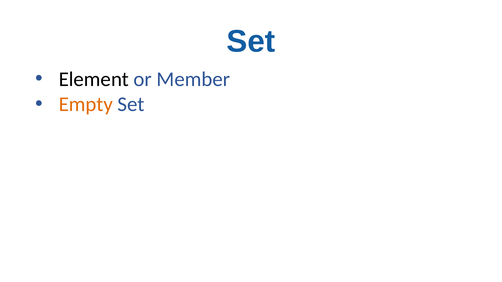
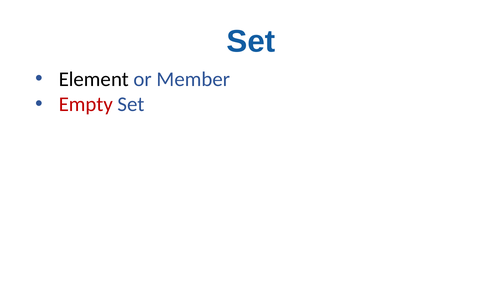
Empty colour: orange -> red
